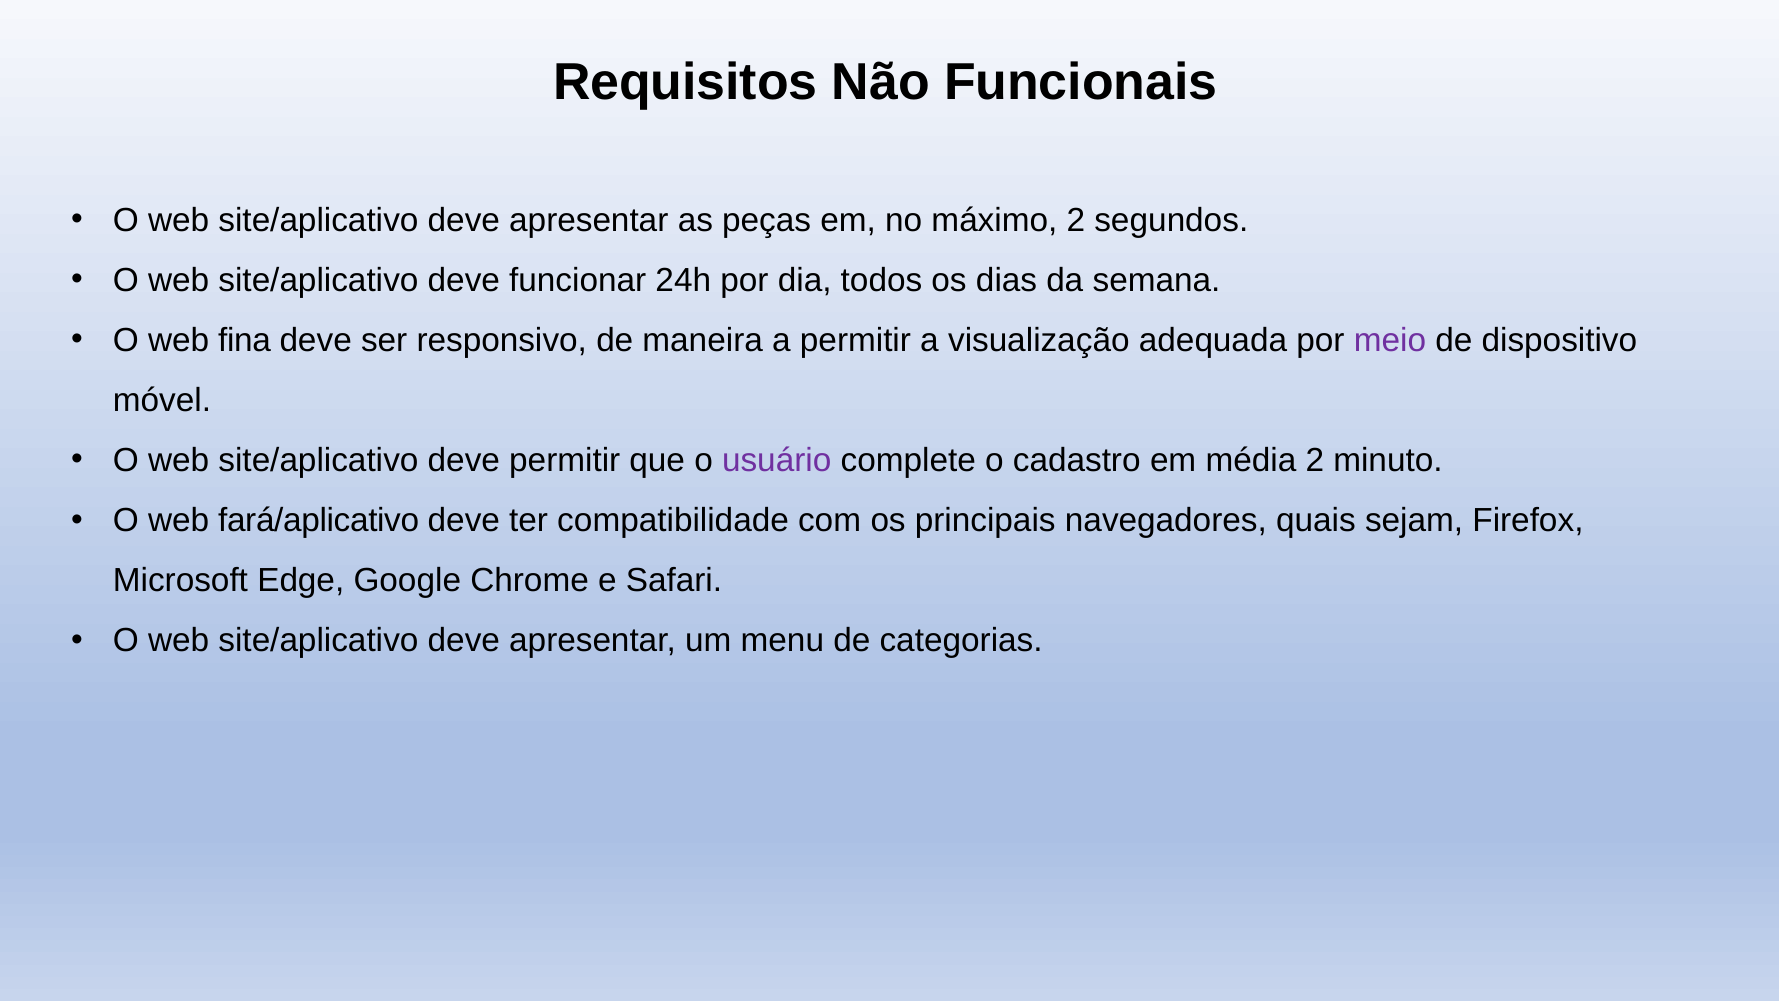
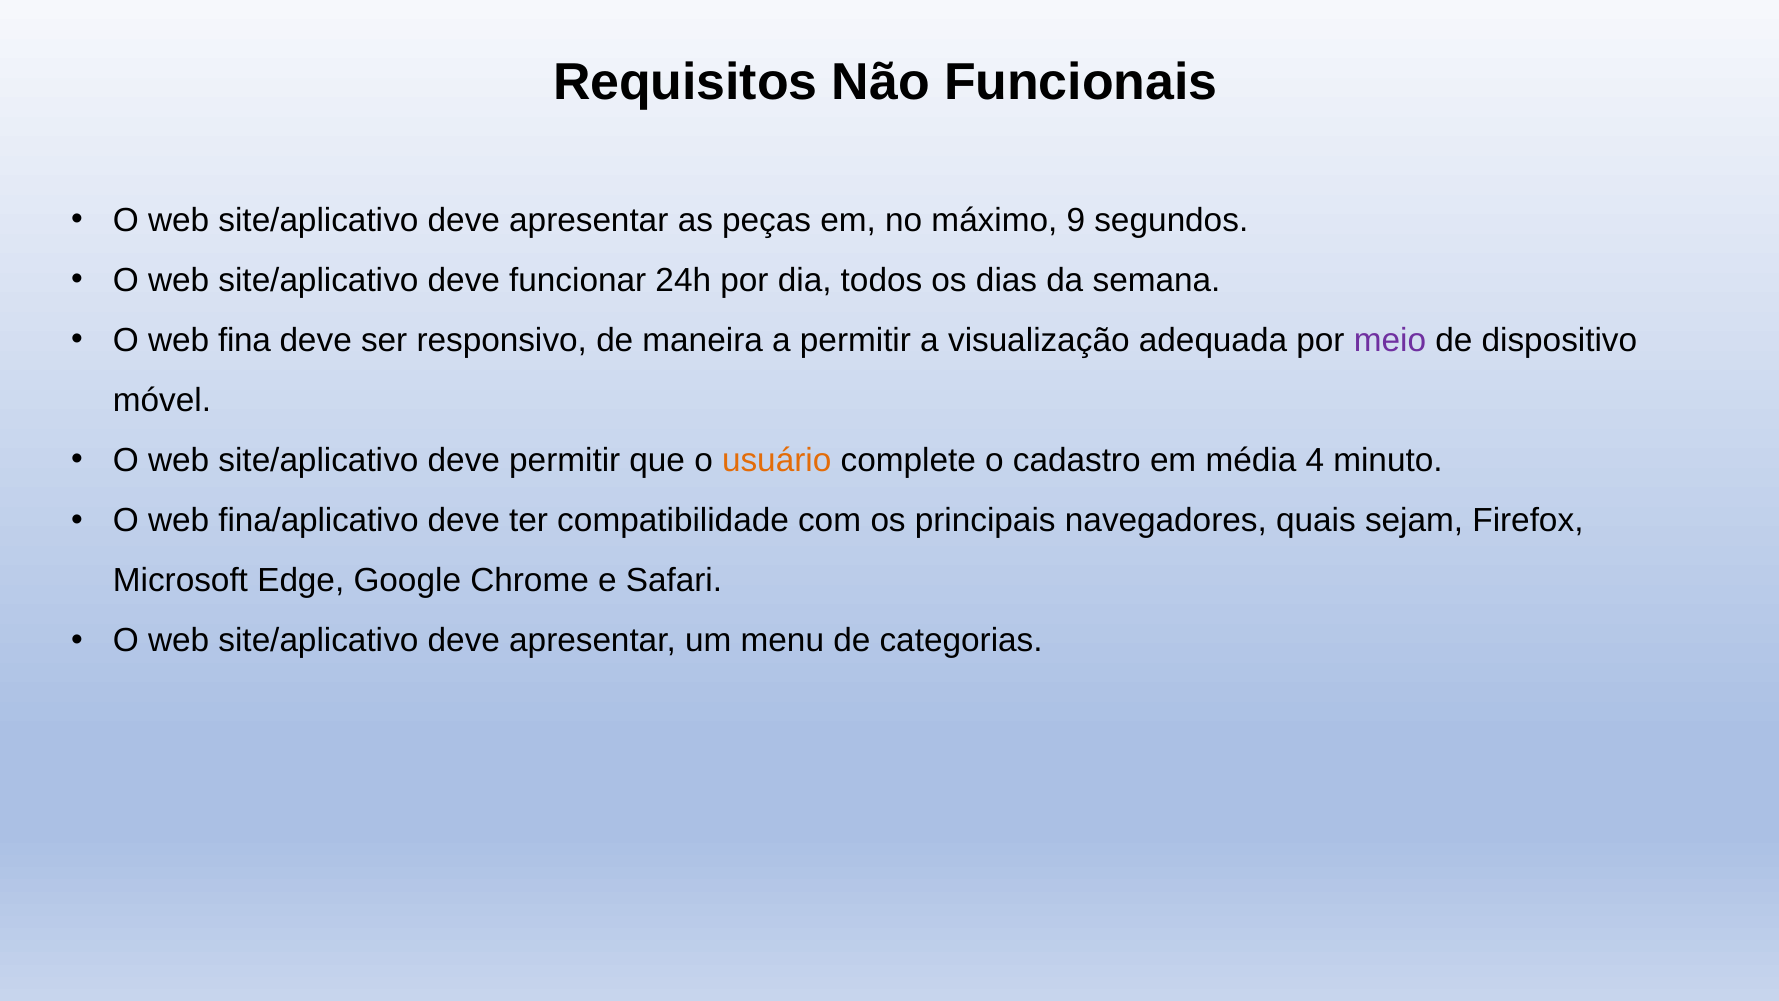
máximo 2: 2 -> 9
usuário colour: purple -> orange
média 2: 2 -> 4
fará/aplicativo: fará/aplicativo -> fina/aplicativo
